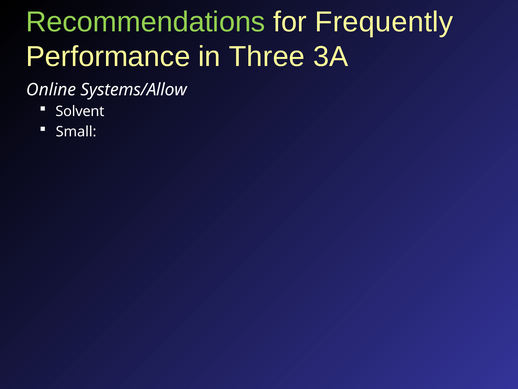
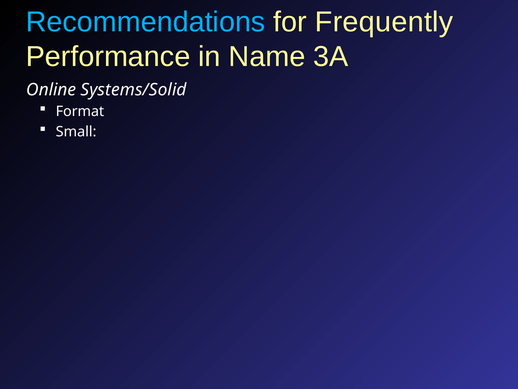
Recommendations colour: light green -> light blue
Three: Three -> Name
Systems/Allow: Systems/Allow -> Systems/Solid
Solvent: Solvent -> Format
